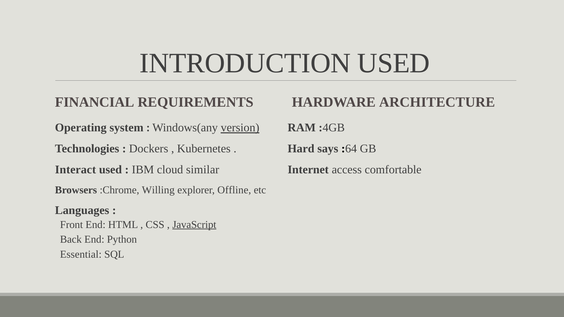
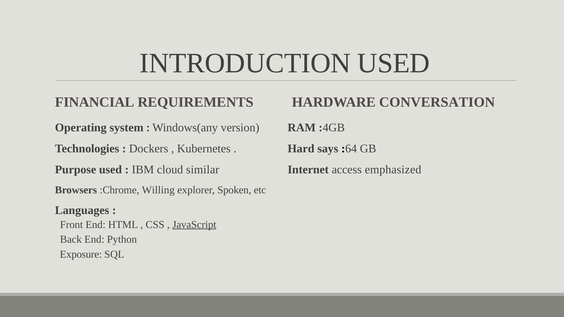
ARCHITECTURE: ARCHITECTURE -> CONVERSATION
version underline: present -> none
comfortable: comfortable -> emphasized
Interact: Interact -> Purpose
Offline: Offline -> Spoken
Essential: Essential -> Exposure
